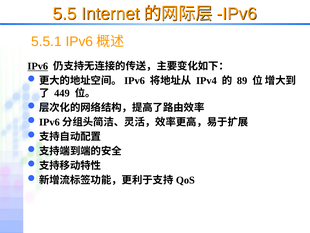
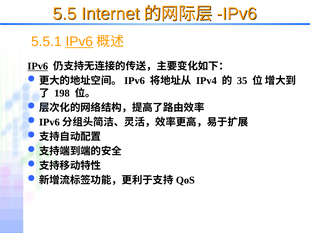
IPv6 at (79, 42) underline: none -> present
89: 89 -> 35
449: 449 -> 198
